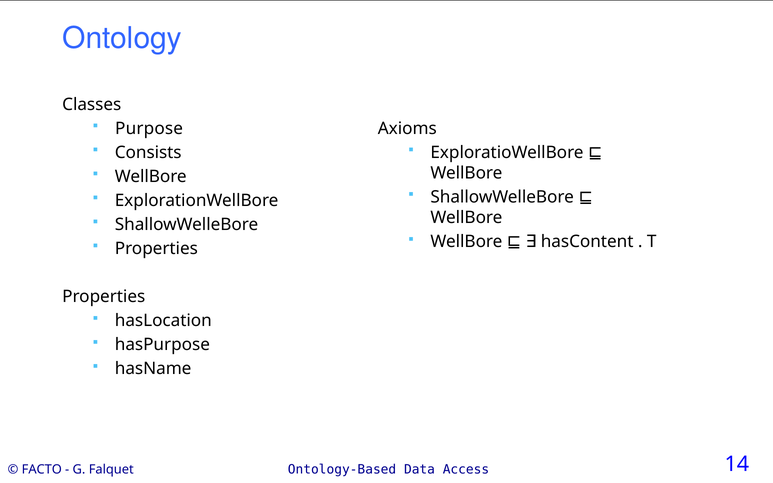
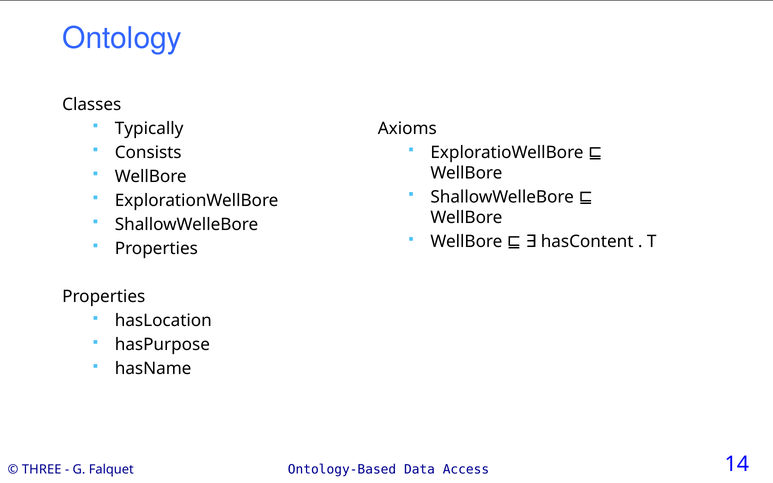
Purpose: Purpose -> Typically
FACTO: FACTO -> THREE
